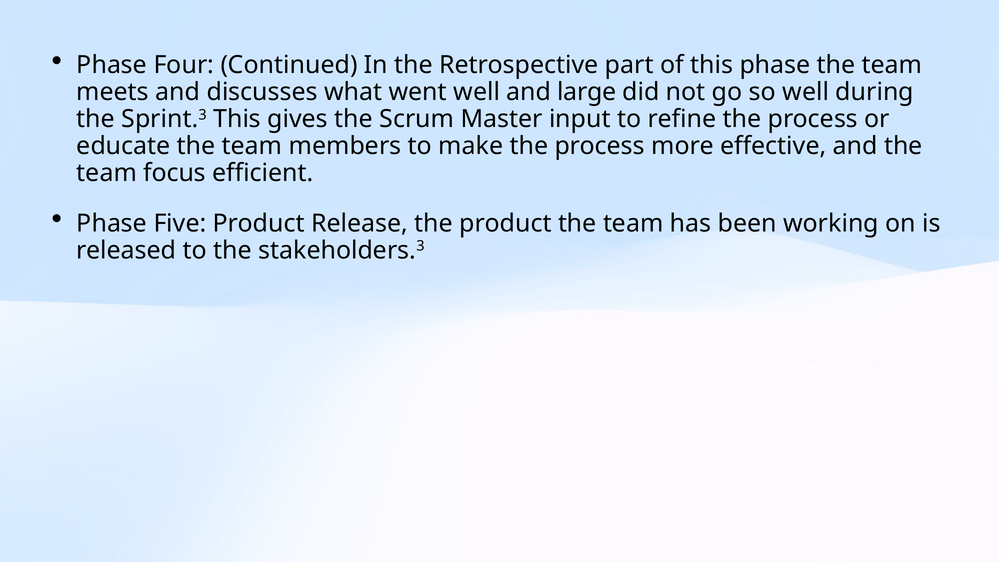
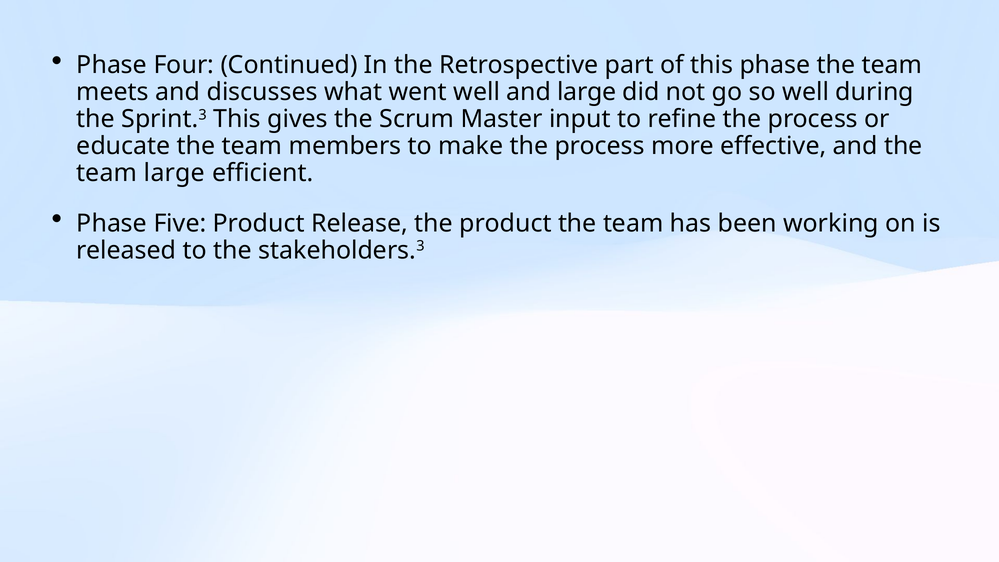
team focus: focus -> large
